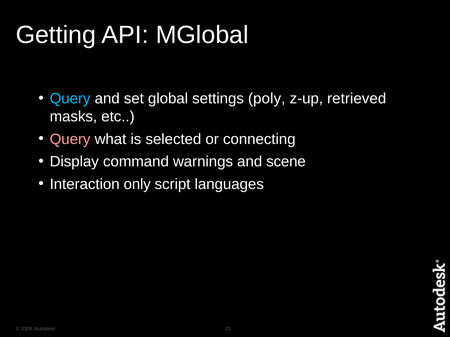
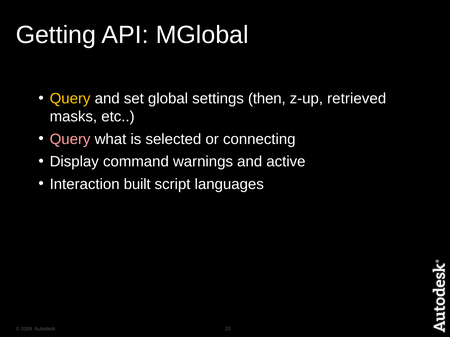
Query at (70, 99) colour: light blue -> yellow
poly: poly -> then
scene: scene -> active
only: only -> built
